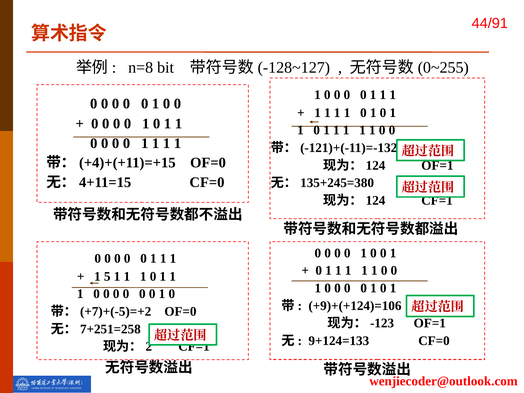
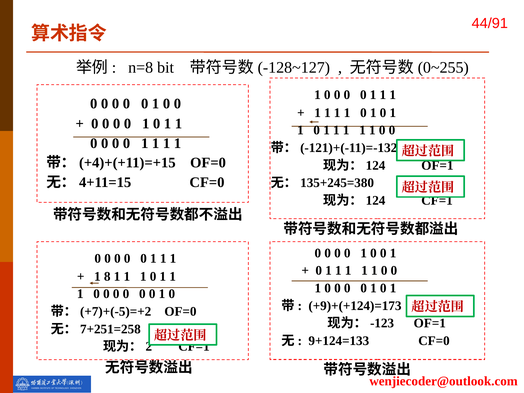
5: 5 -> 8
+9)+(+124)=106: +9)+(+124)=106 -> +9)+(+124)=173
